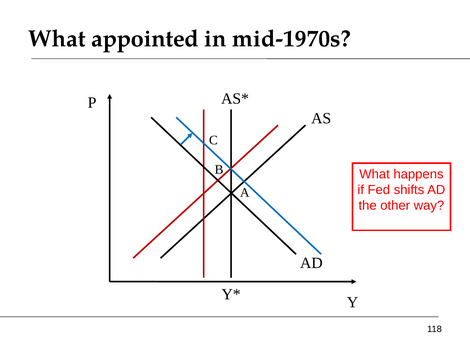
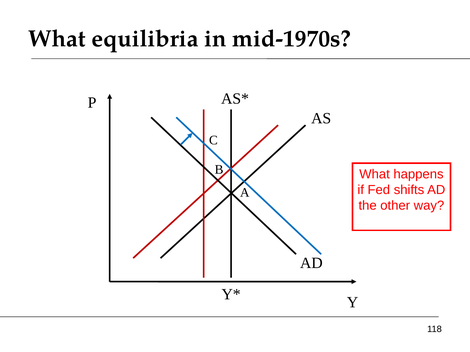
appointed: appointed -> equilibria
